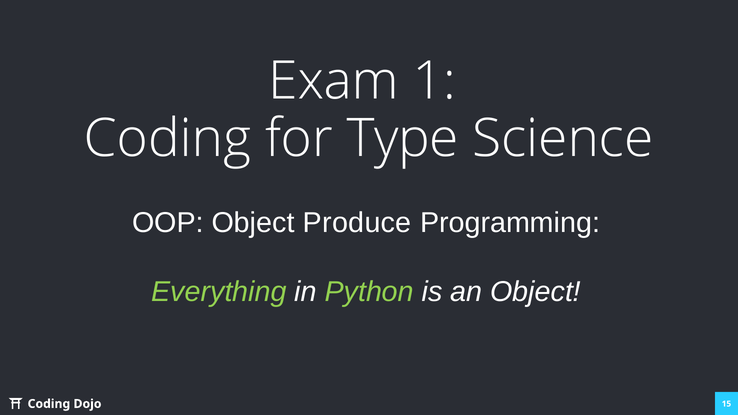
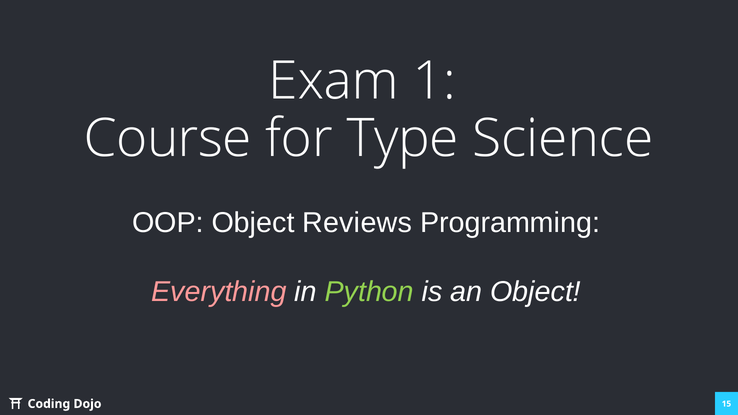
Coding at (168, 139): Coding -> Course
Produce: Produce -> Reviews
Everything colour: light green -> pink
